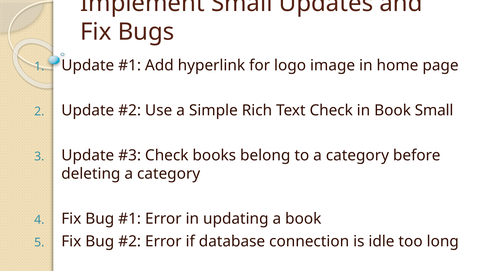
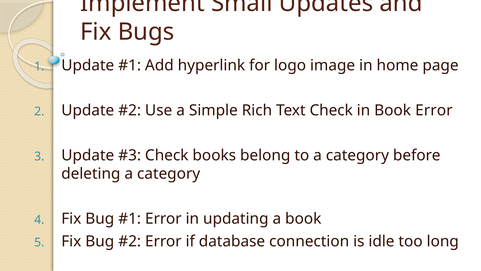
Book Small: Small -> Error
